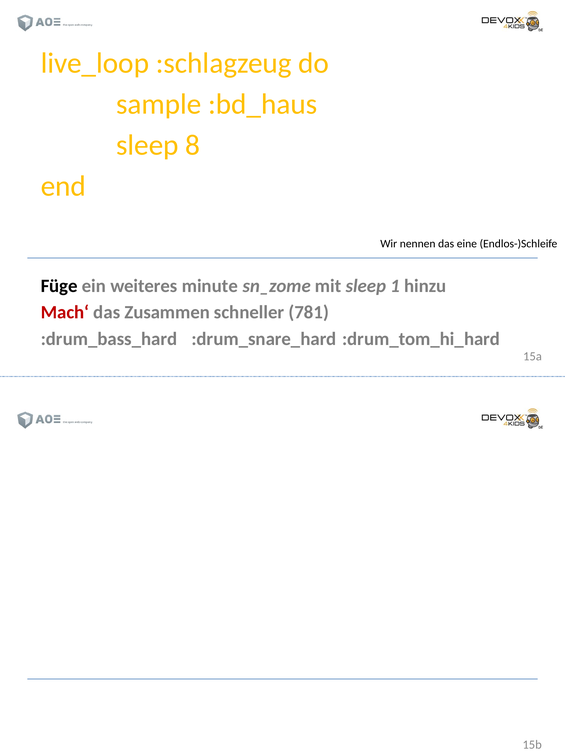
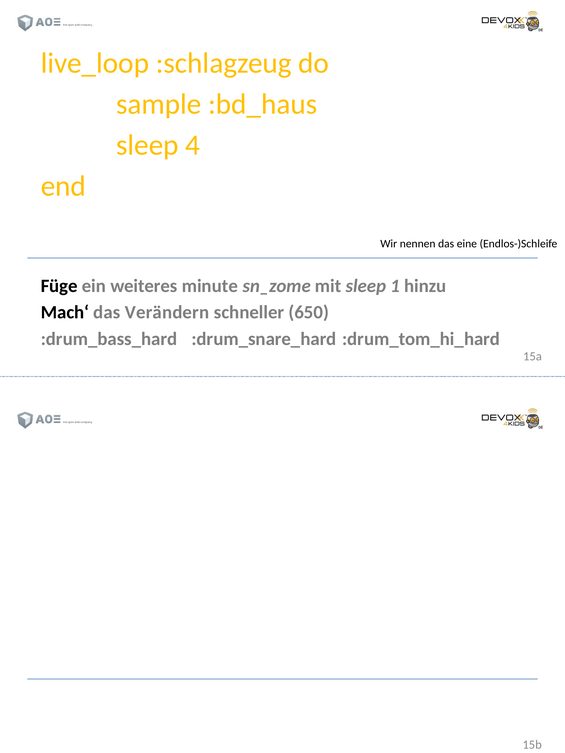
8: 8 -> 4
Mach‘ colour: red -> black
Zusammen: Zusammen -> Verändern
781: 781 -> 650
